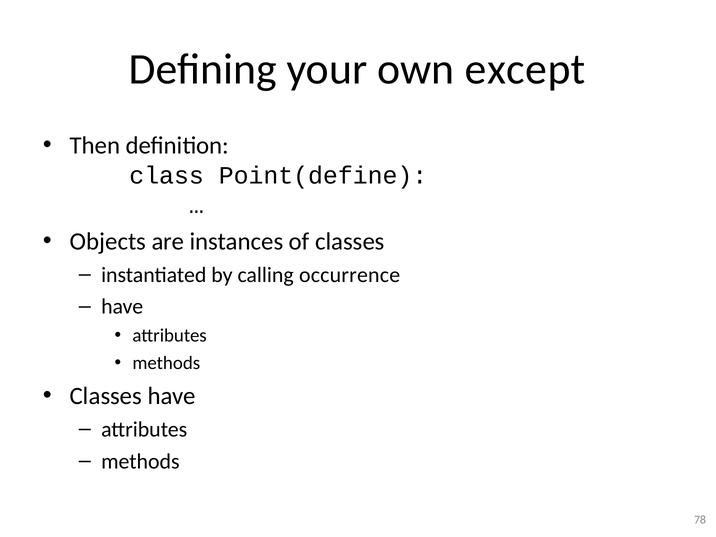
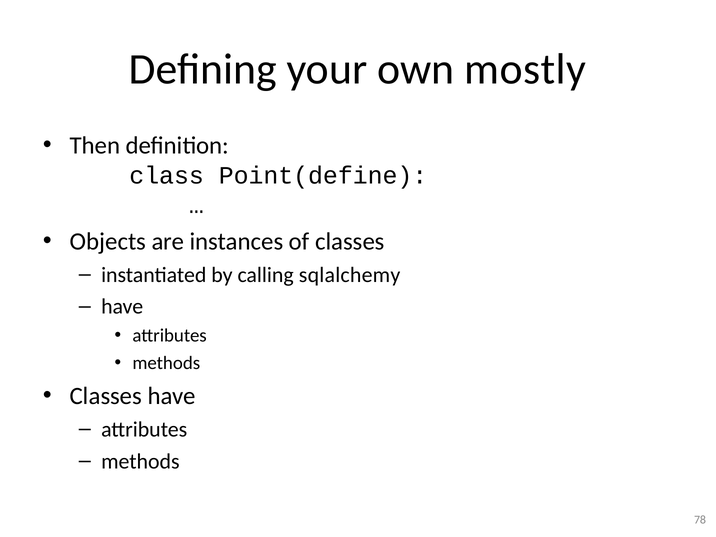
except: except -> mostly
occurrence: occurrence -> sqlalchemy
